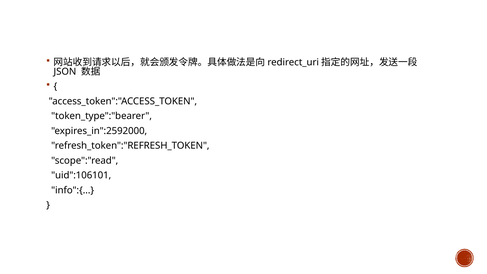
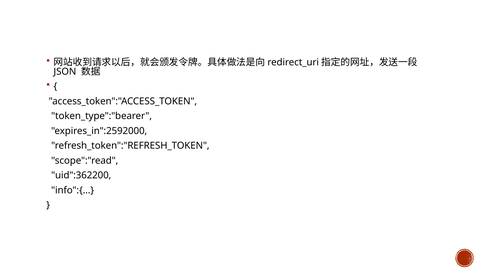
uid":106101: uid":106101 -> uid":362200
